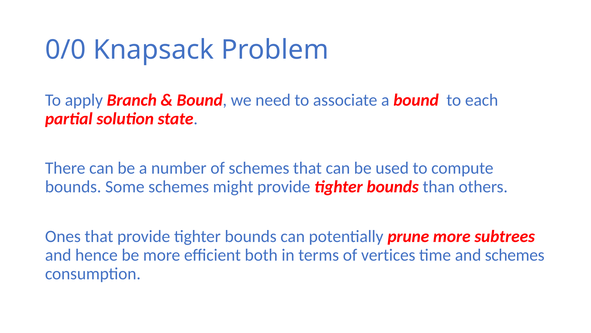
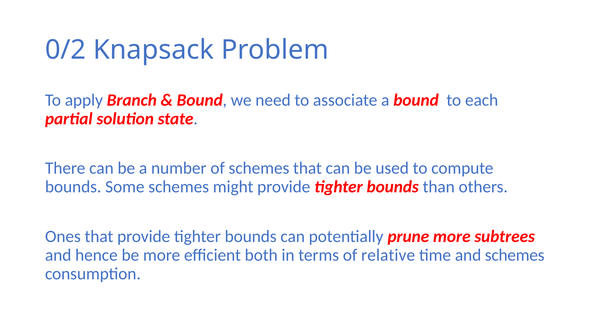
0/0: 0/0 -> 0/2
vertices: vertices -> relative
